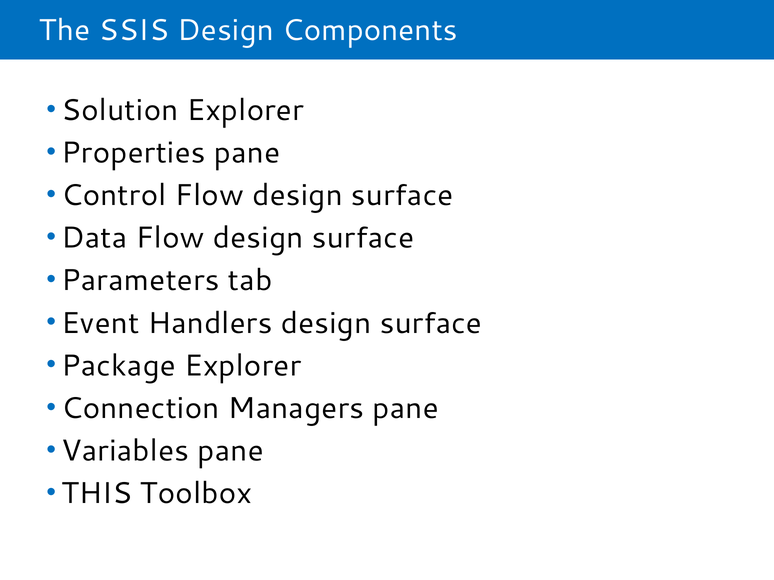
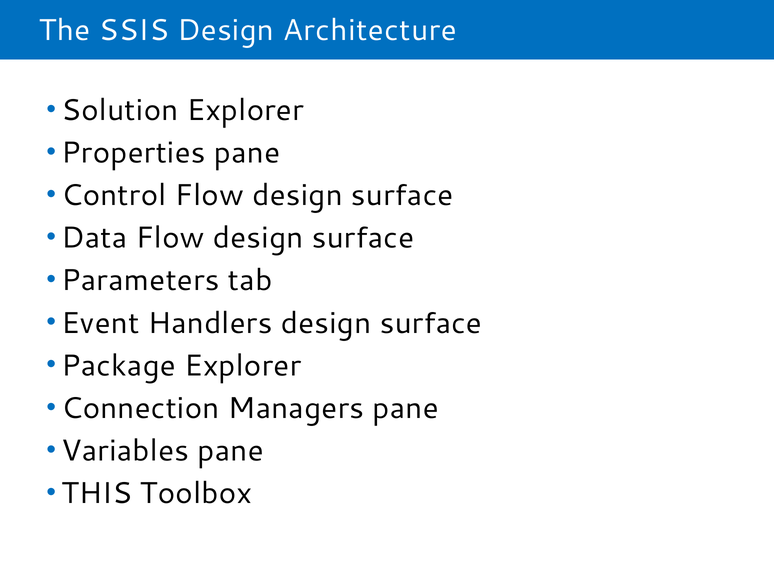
Components: Components -> Architecture
